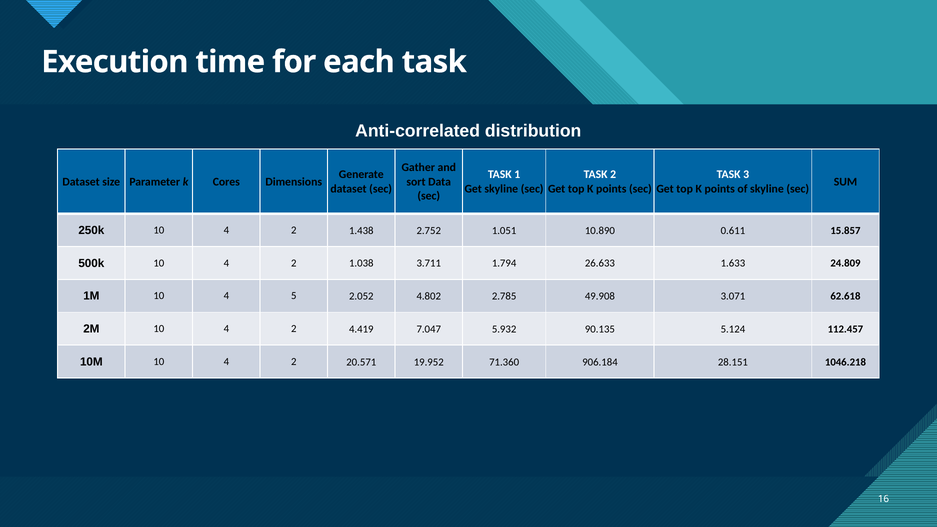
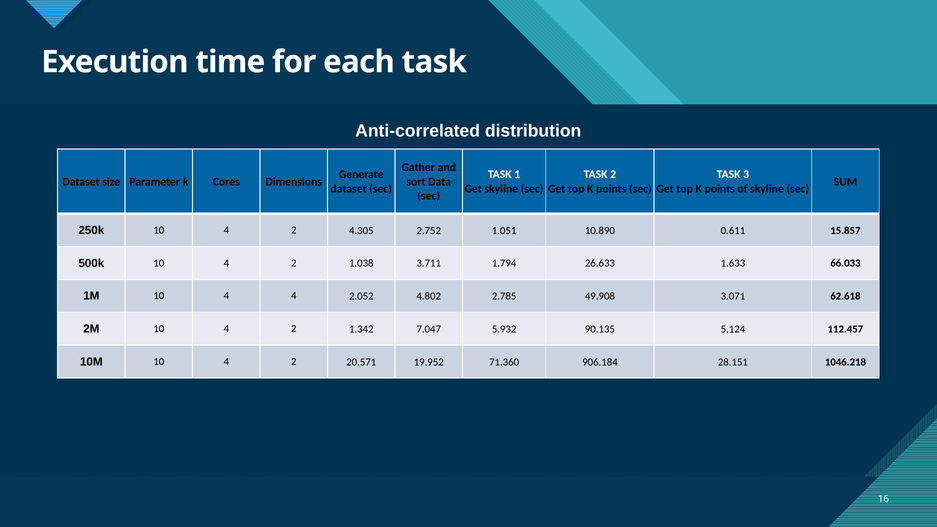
1.438: 1.438 -> 4.305
24.809: 24.809 -> 66.033
4 5: 5 -> 4
4.419: 4.419 -> 1.342
